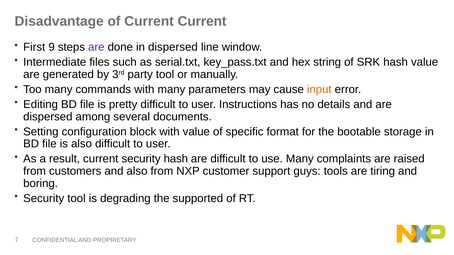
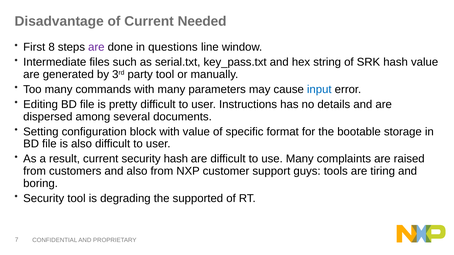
Current Current: Current -> Needed
9: 9 -> 8
in dispersed: dispersed -> questions
input colour: orange -> blue
